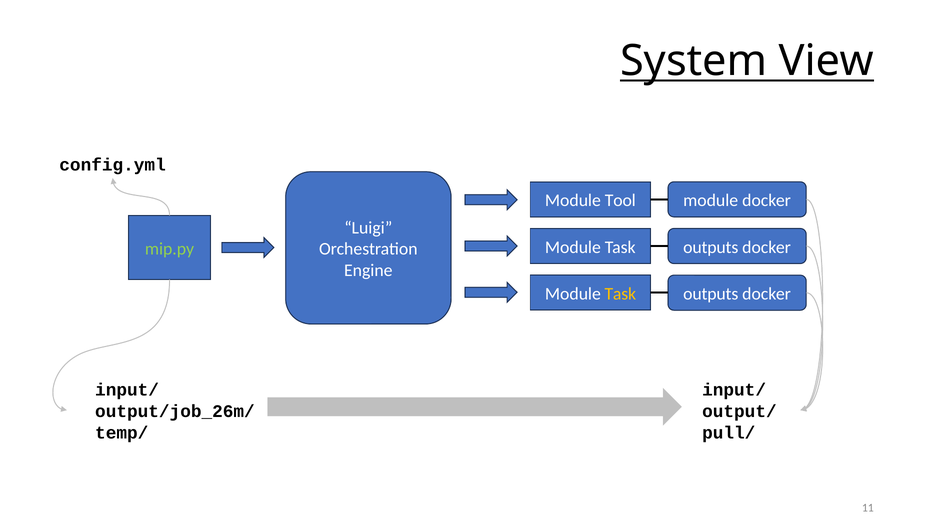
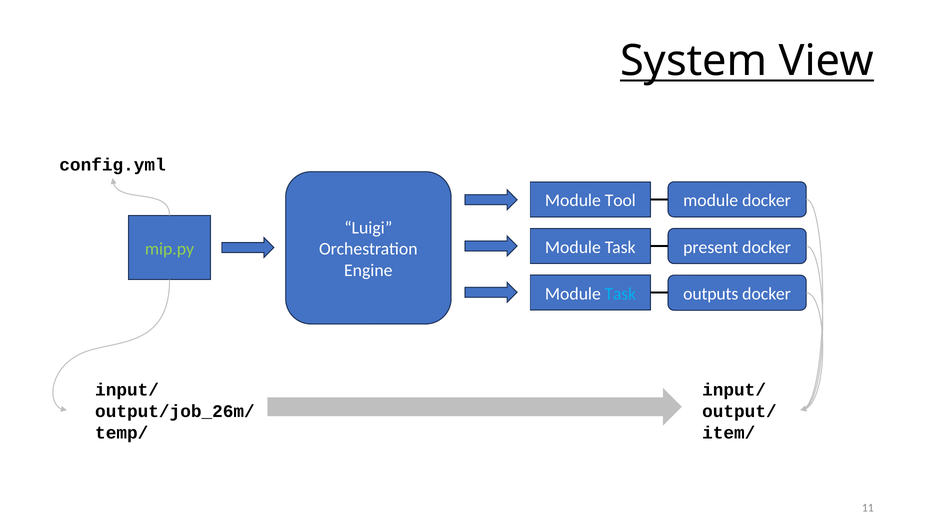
outputs at (711, 247): outputs -> present
Task at (620, 294) colour: yellow -> light blue
pull/: pull/ -> item/
